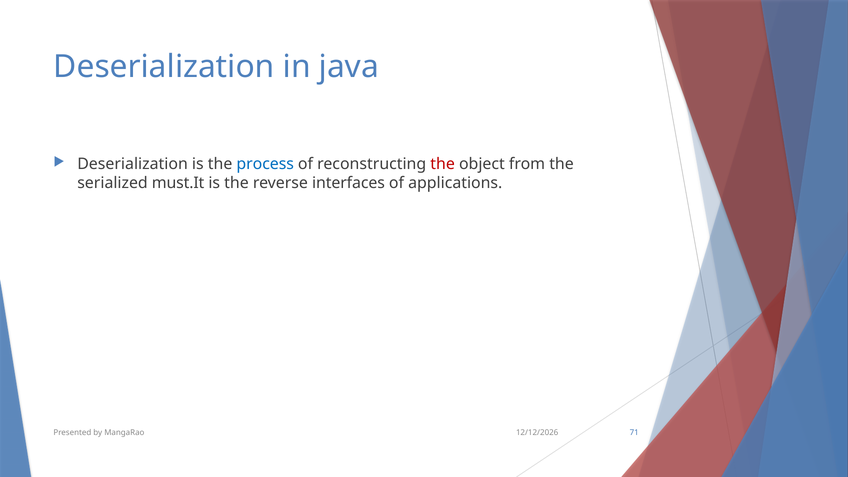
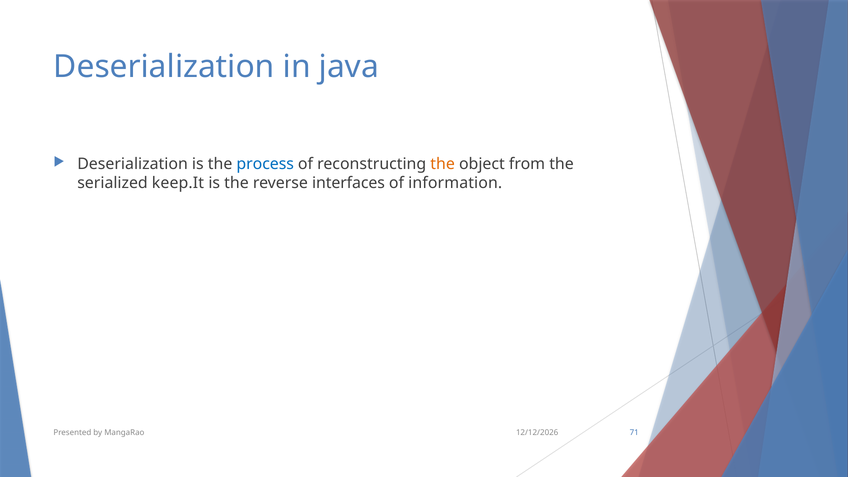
the at (443, 164) colour: red -> orange
must.It: must.It -> keep.It
applications: applications -> information
